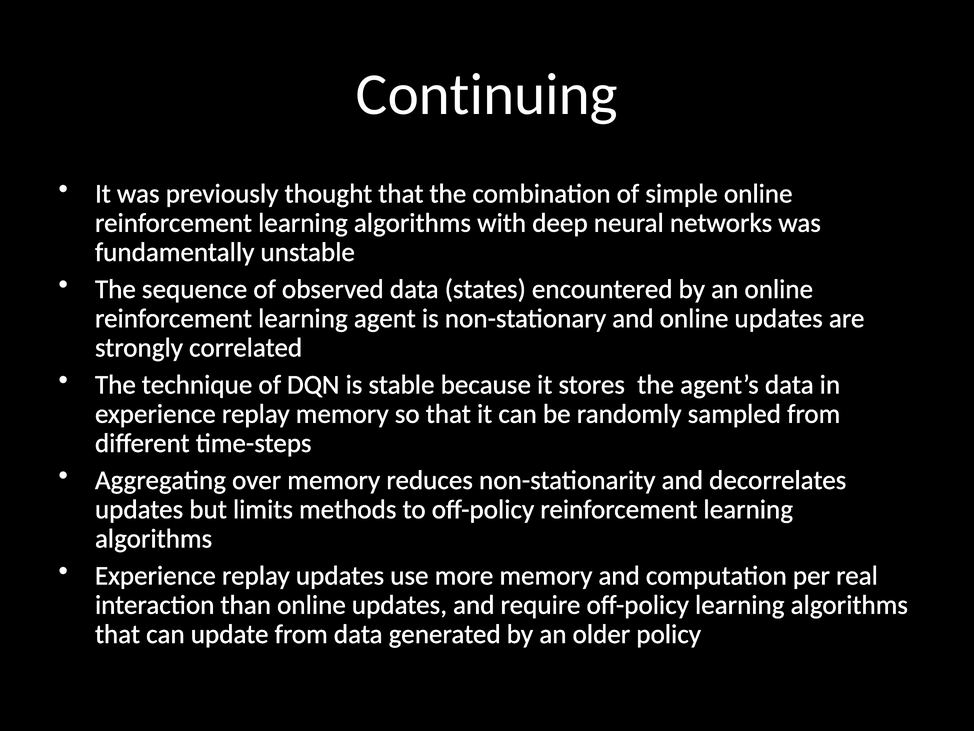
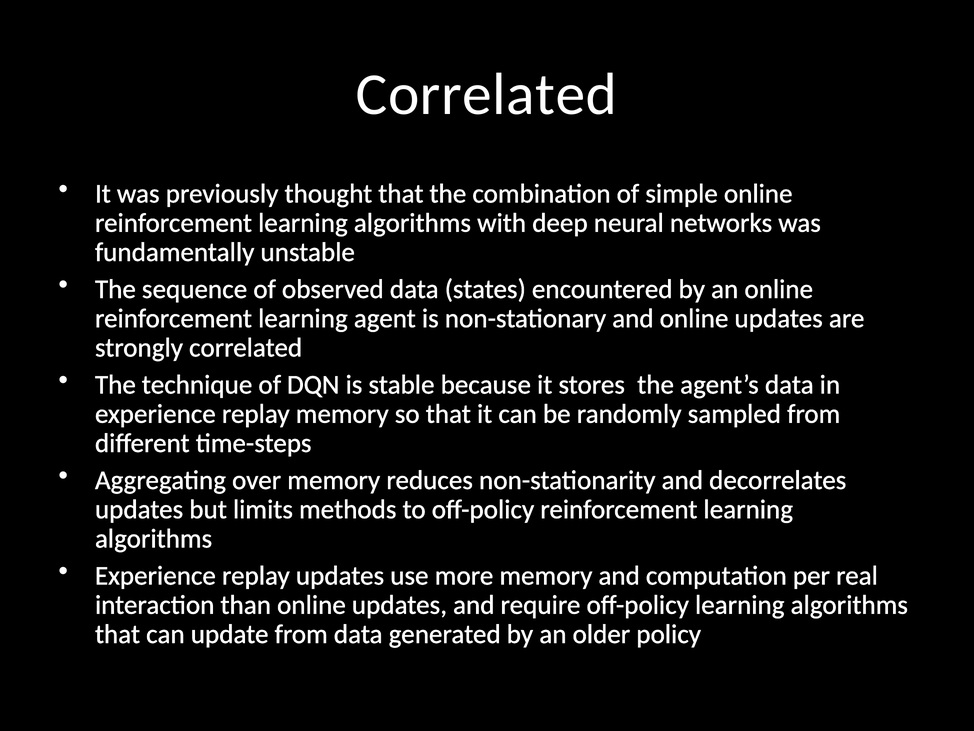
Continuing at (487, 94): Continuing -> Correlated
